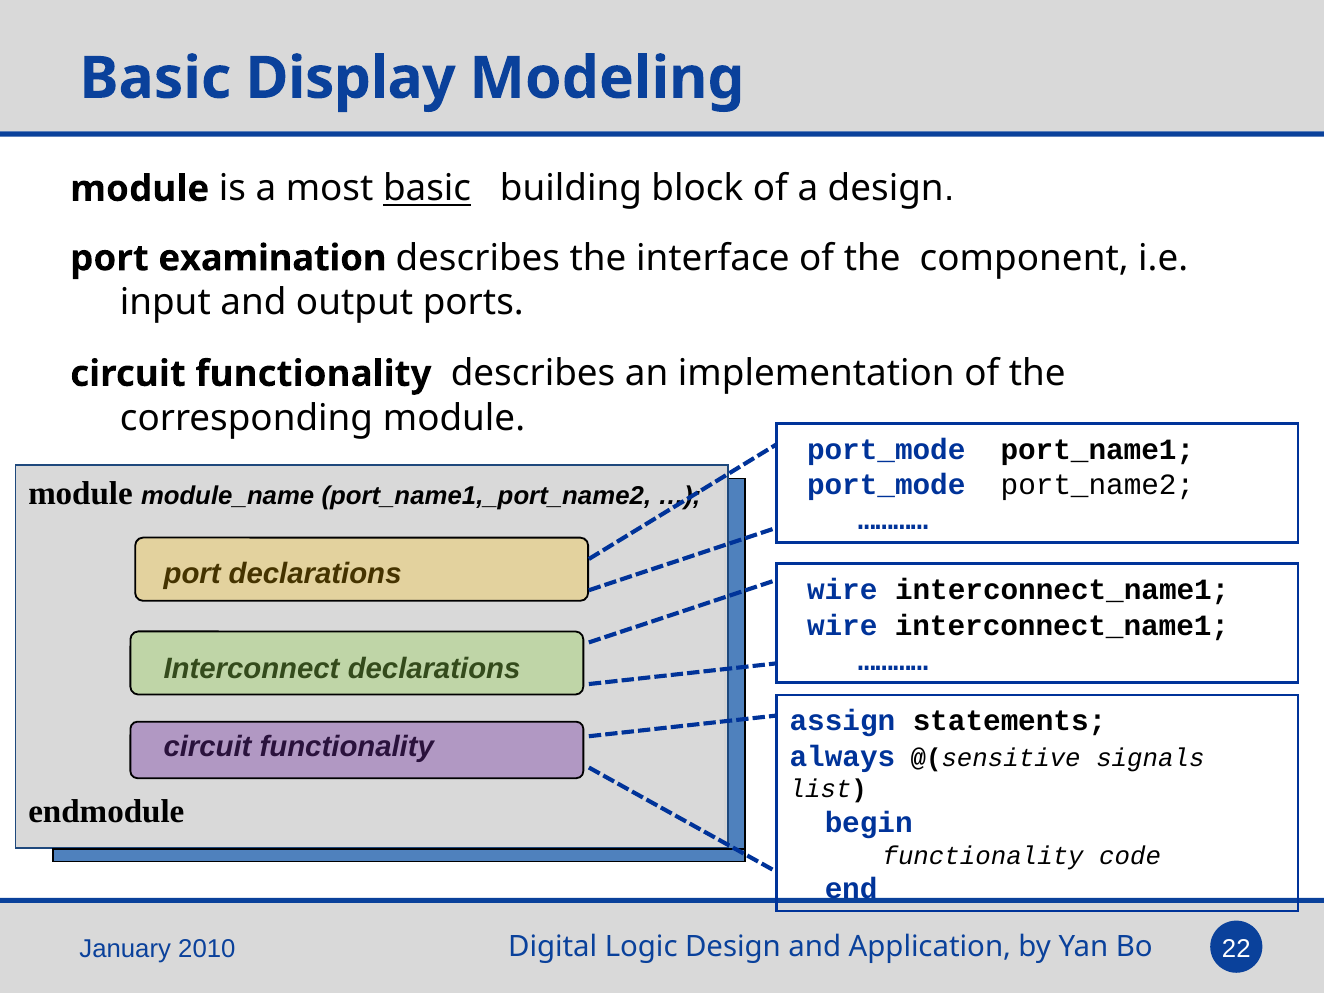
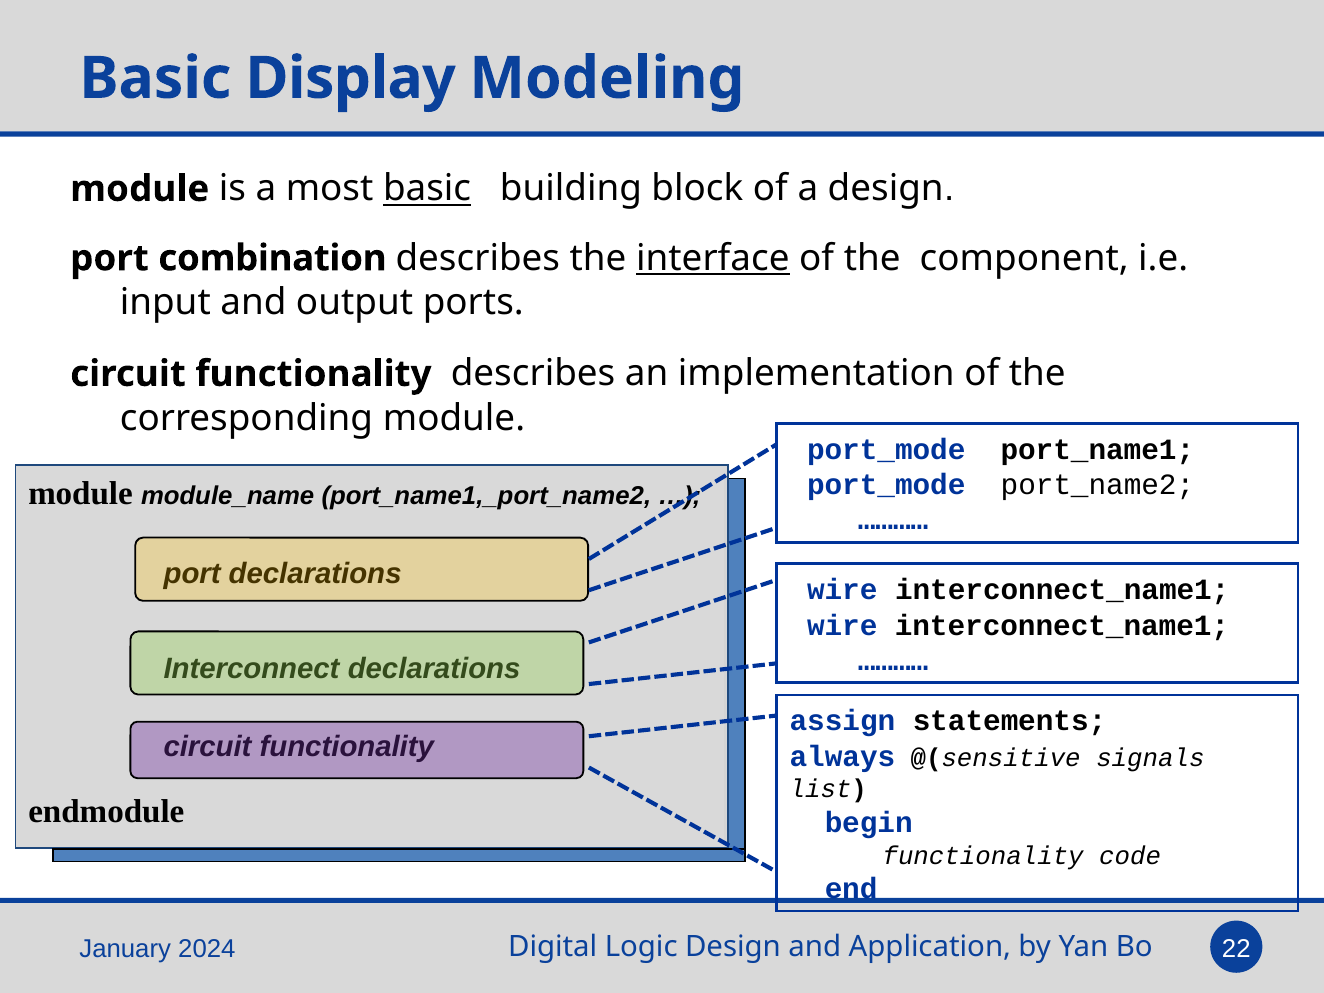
examination: examination -> combination
interface underline: none -> present
2010: 2010 -> 2024
